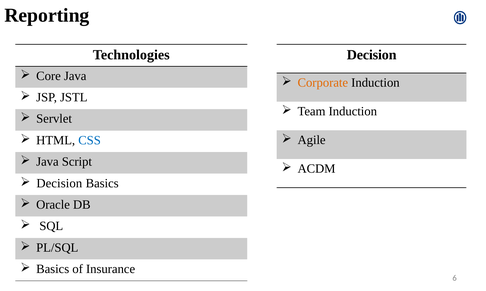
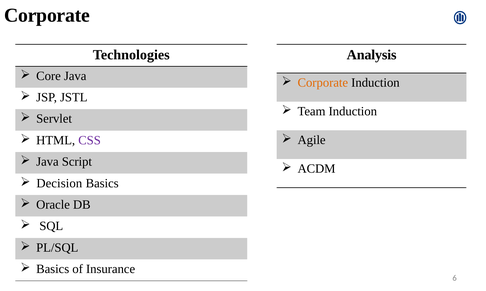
Reporting at (47, 15): Reporting -> Corporate
Decision at (372, 55): Decision -> Analysis
CSS colour: blue -> purple
